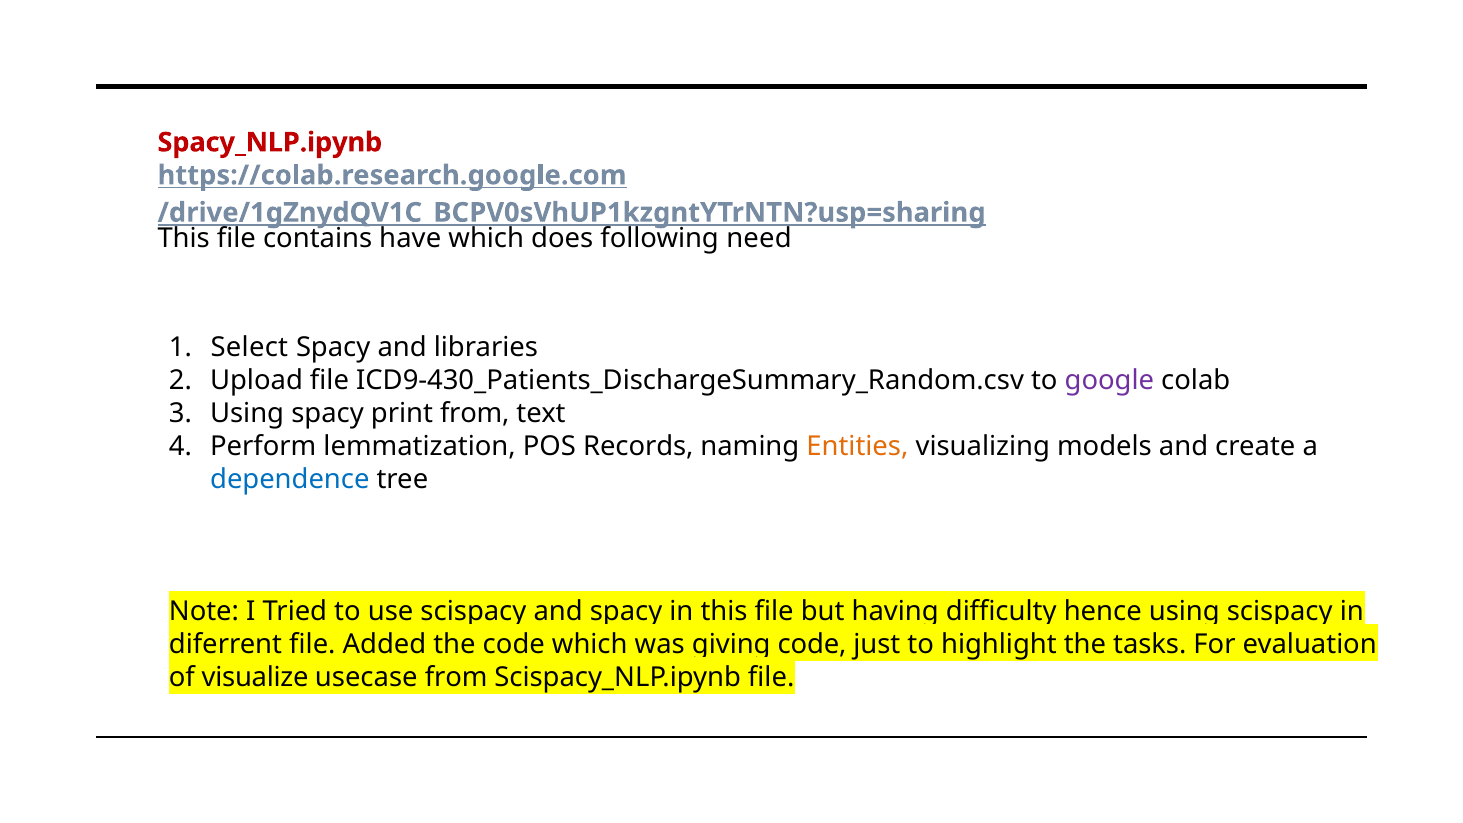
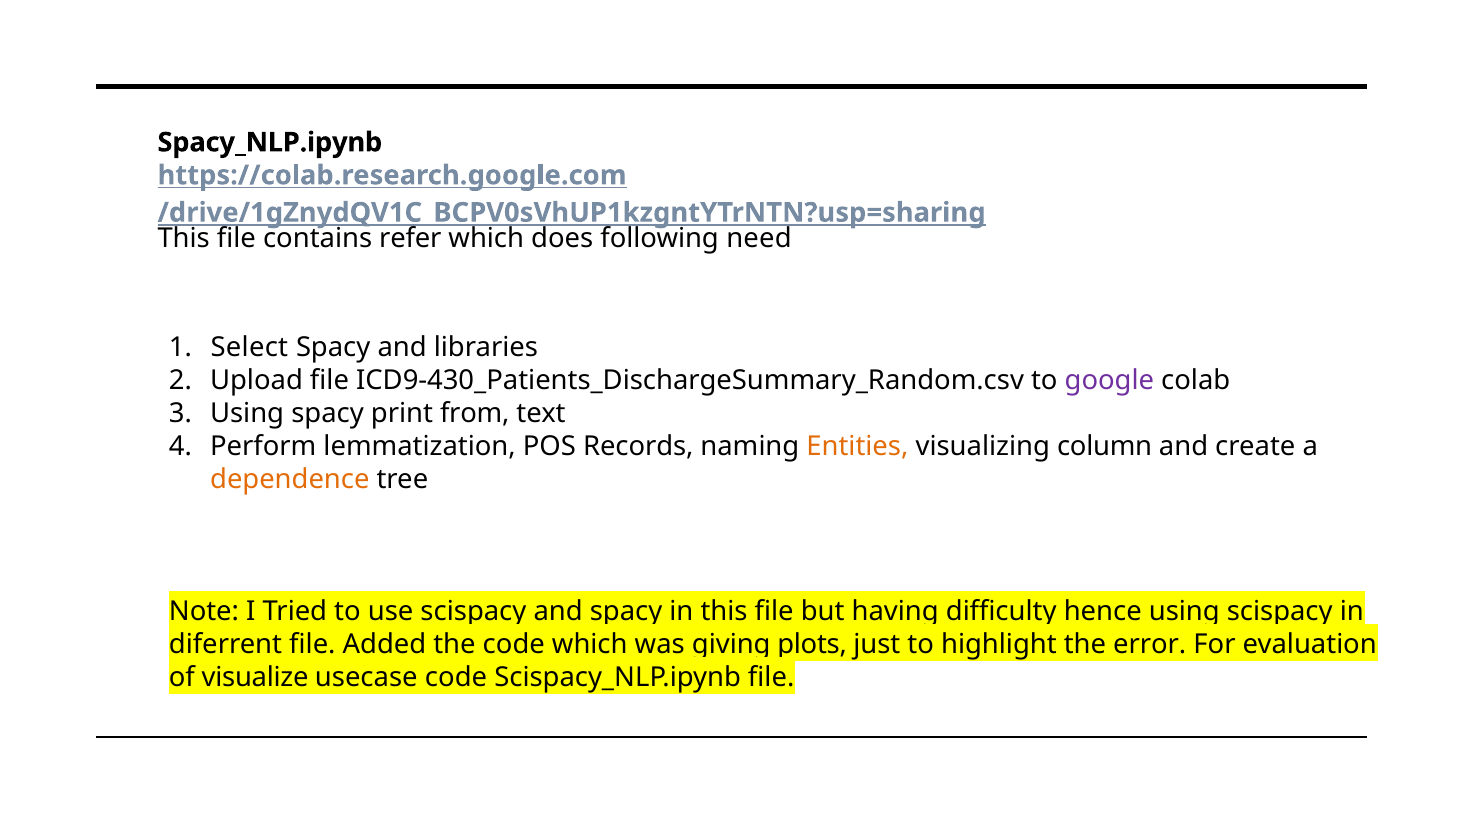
Spacy_NLP.ipynb colour: red -> black
have: have -> refer
models: models -> column
dependence colour: blue -> orange
code at (812, 644): code -> plots
tasks: tasks -> error
usecase from: from -> code
